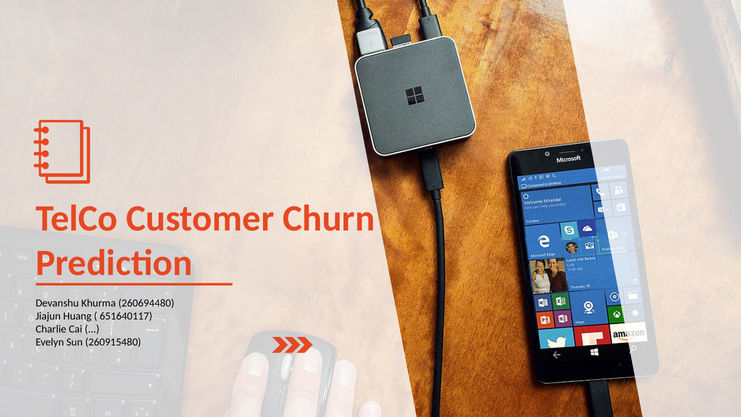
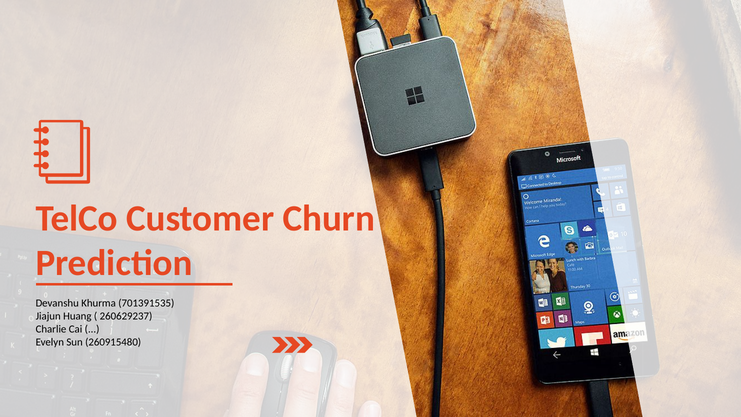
260694480: 260694480 -> 701391535
651640117: 651640117 -> 260629237
